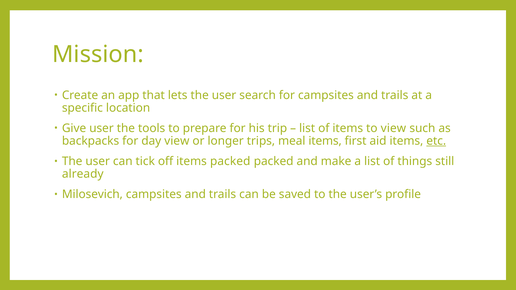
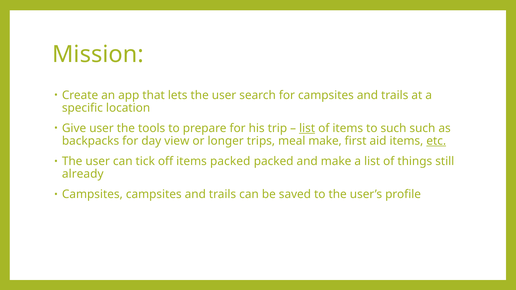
list at (307, 128) underline: none -> present
to view: view -> such
meal items: items -> make
Milosevich at (92, 195): Milosevich -> Campsites
